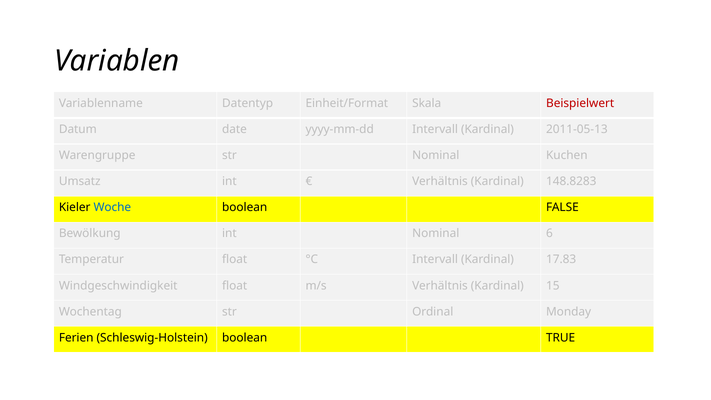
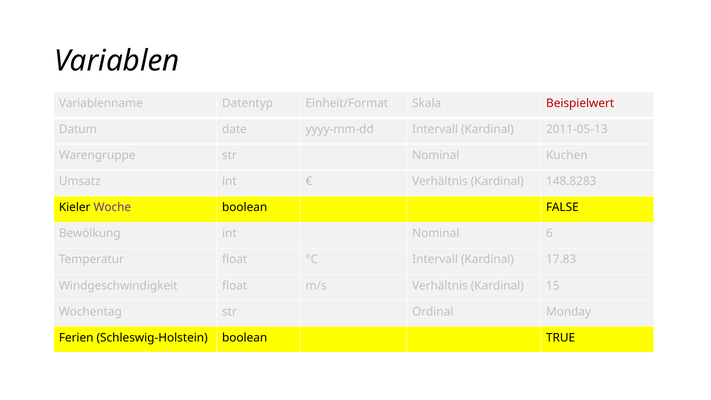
Woche colour: blue -> purple
